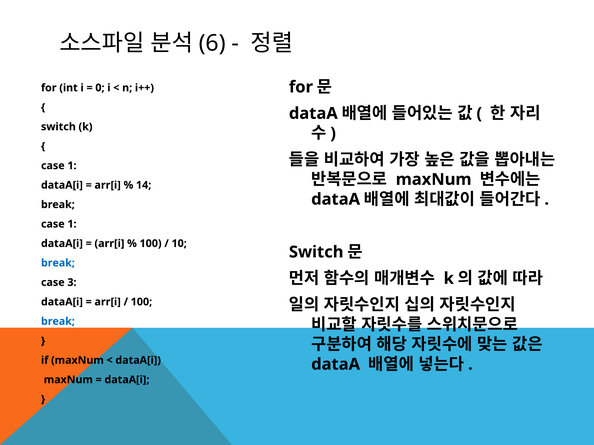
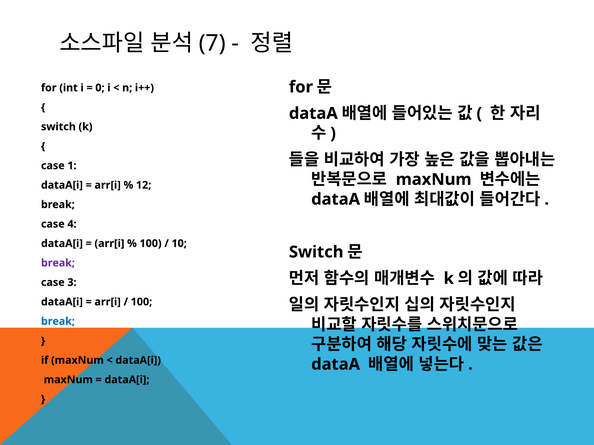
6: 6 -> 7
14: 14 -> 12
1 at (72, 224): 1 -> 4
break at (58, 263) colour: blue -> purple
